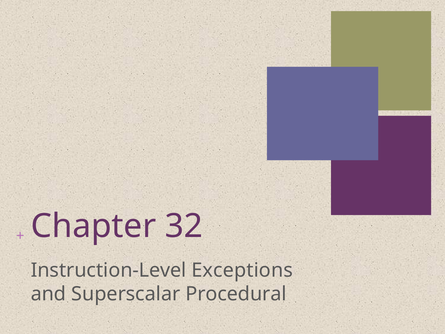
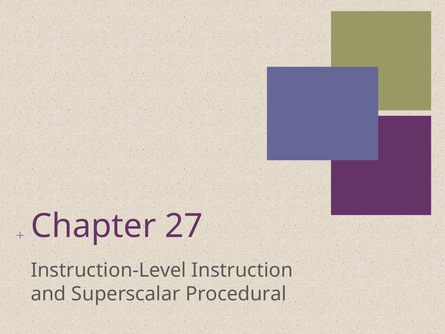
32: 32 -> 27
Exceptions: Exceptions -> Instruction
